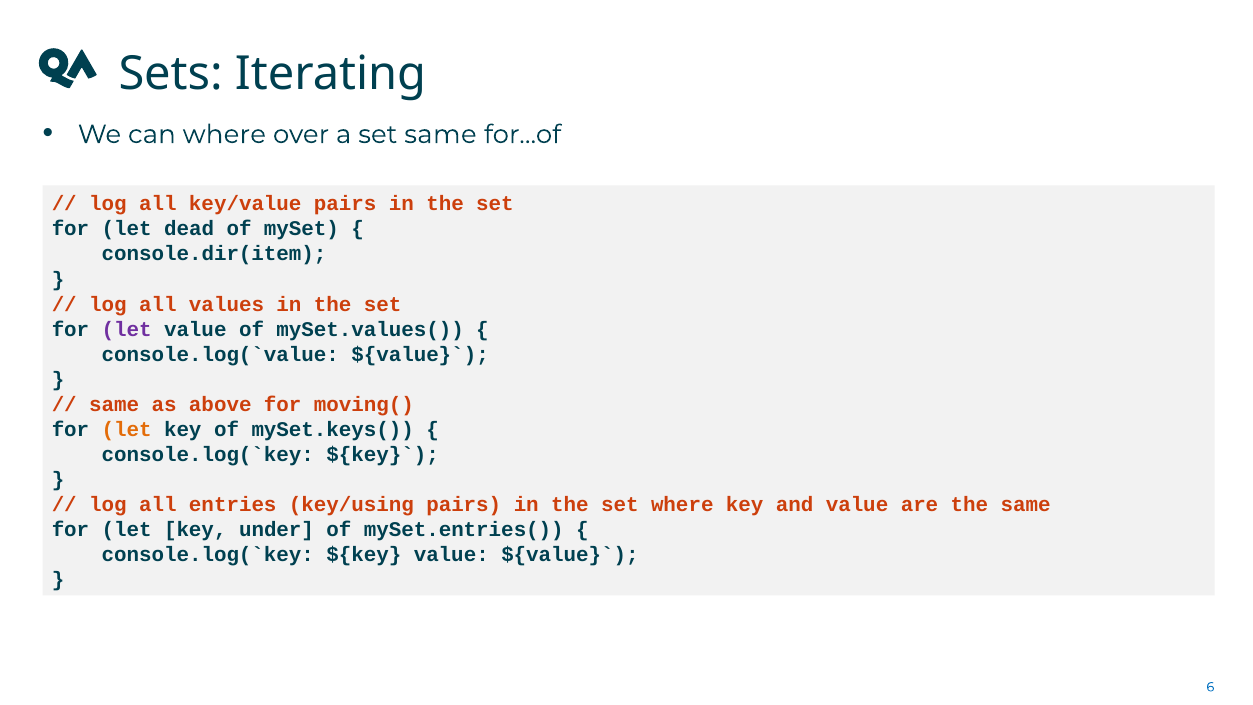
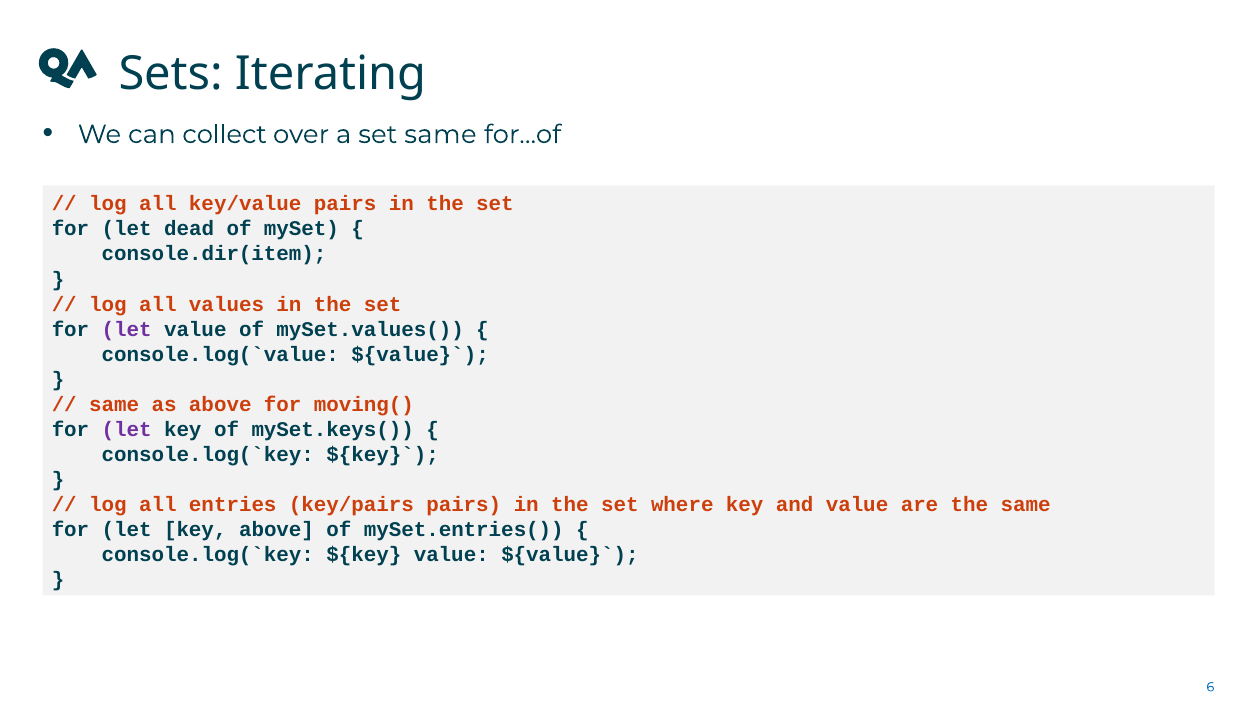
can where: where -> collect
let at (127, 429) colour: orange -> purple
key/using: key/using -> key/pairs
key under: under -> above
